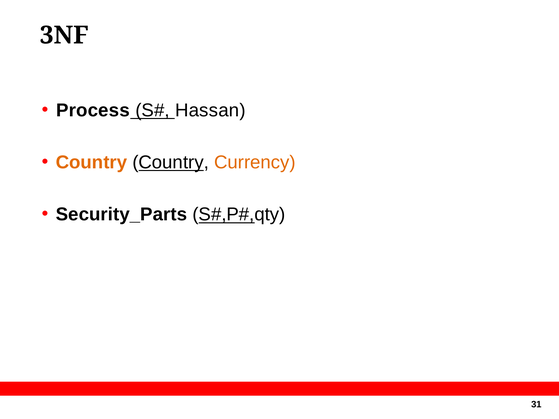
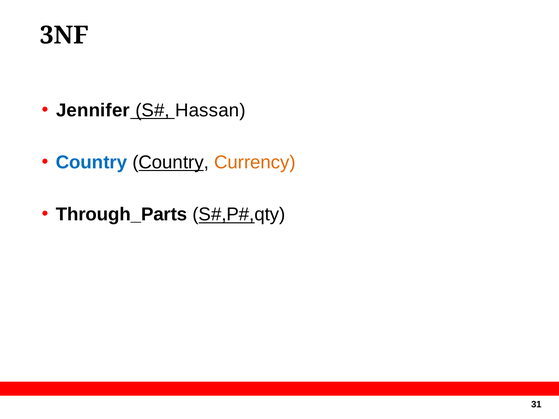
Process: Process -> Jennifer
Country at (91, 162) colour: orange -> blue
Security_Parts: Security_Parts -> Through_Parts
